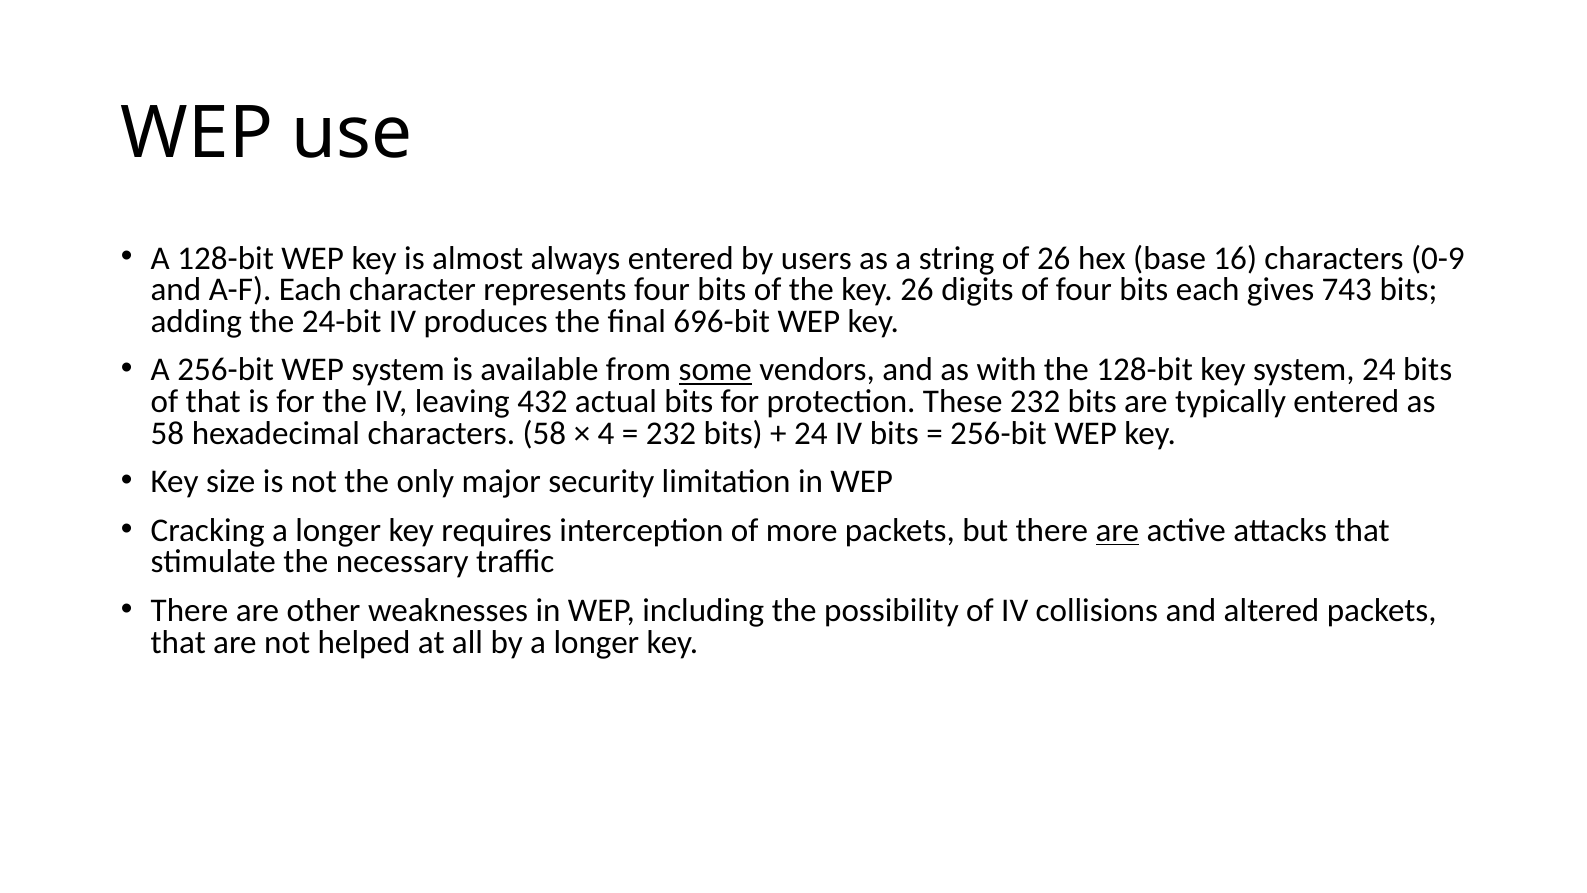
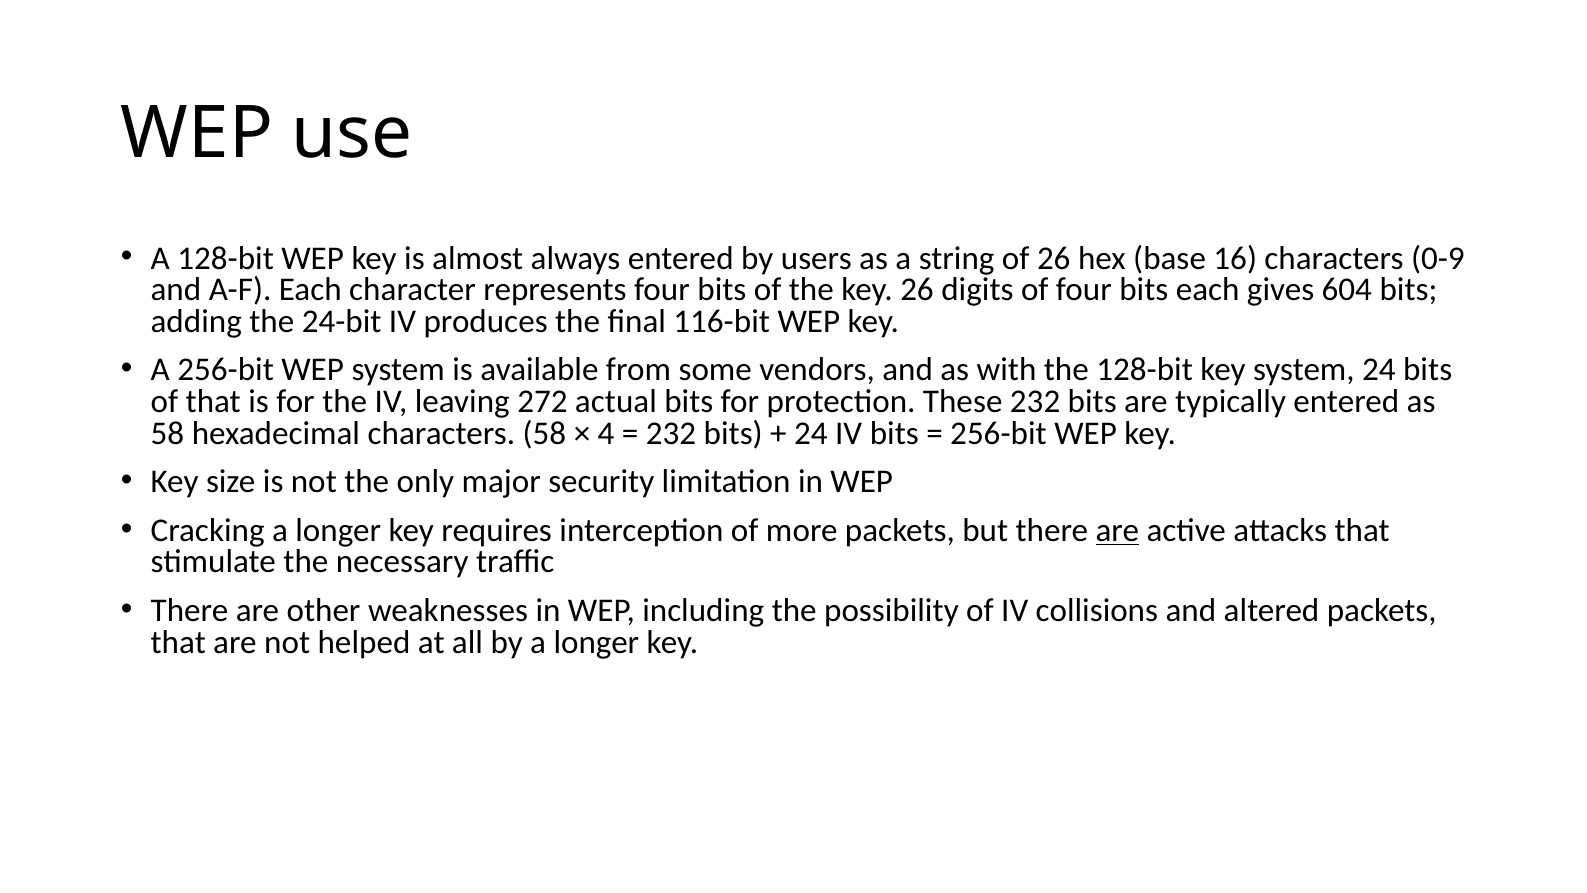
743: 743 -> 604
696-bit: 696-bit -> 116-bit
some underline: present -> none
432: 432 -> 272
